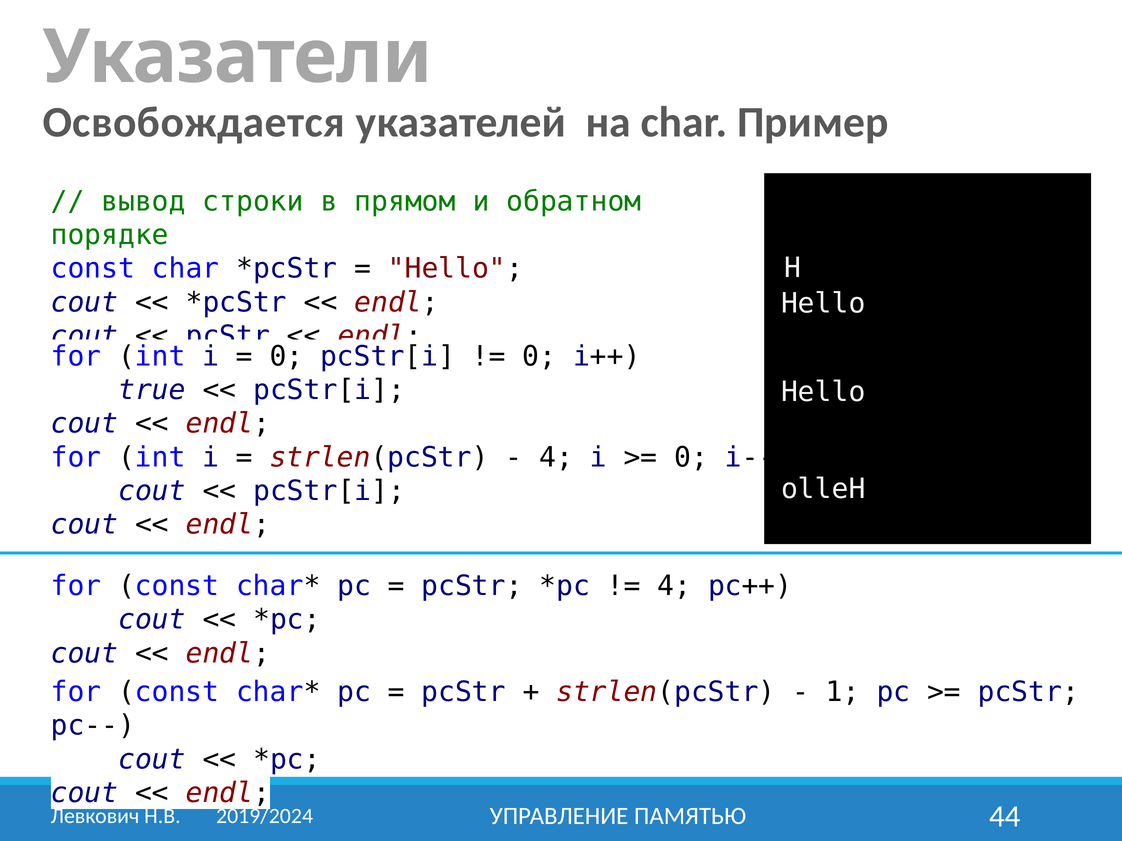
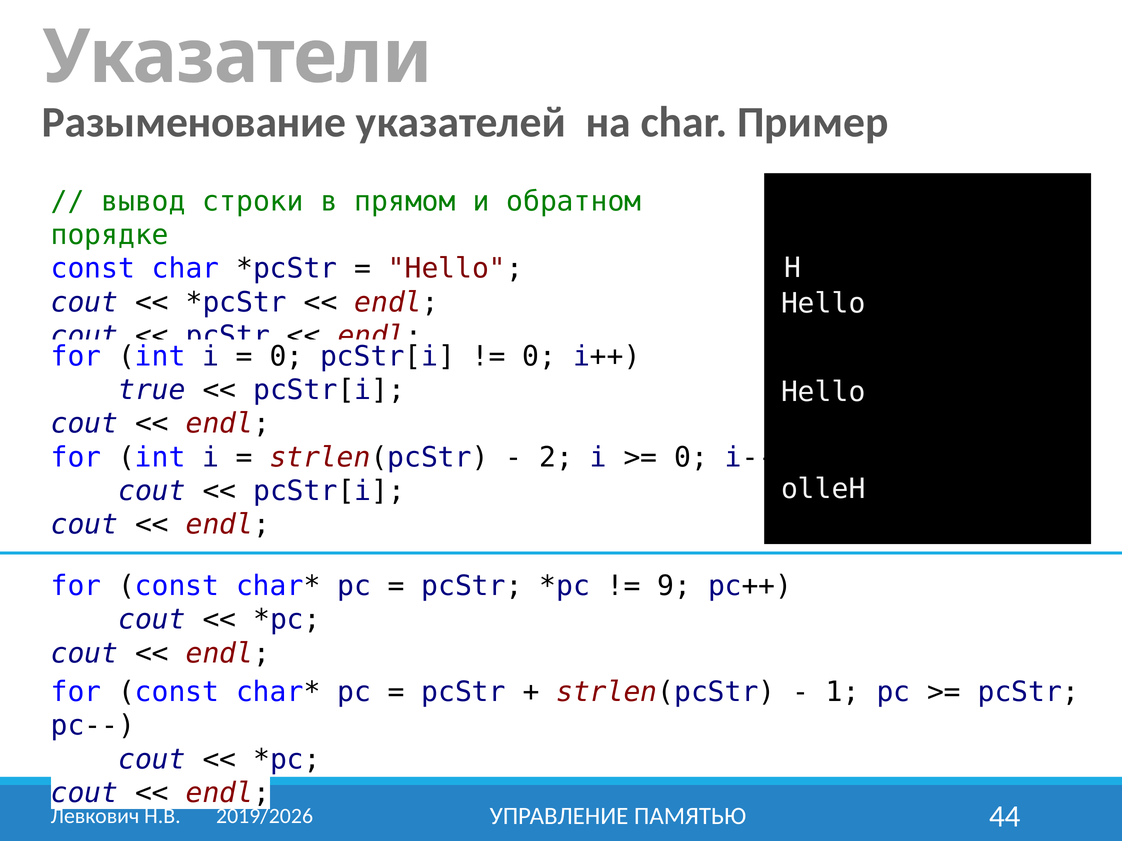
Освобождается: Освобождается -> Разыменование
4 at (556, 458): 4 -> 2
4 at (674, 586): 4 -> 9
2019/2024: 2019/2024 -> 2019/2026
